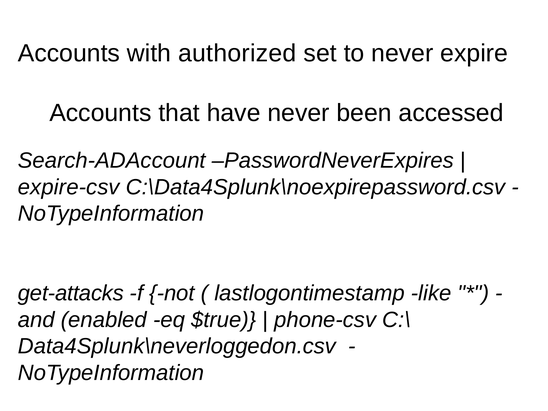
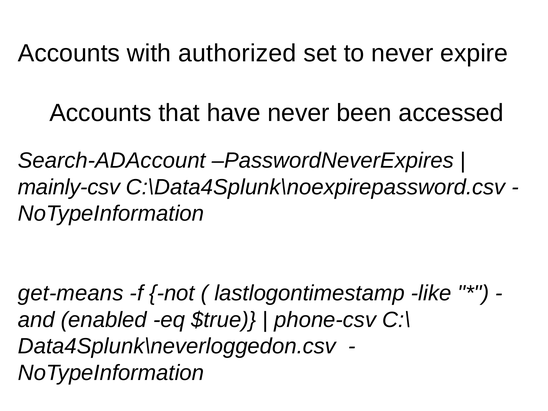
expire-csv: expire-csv -> mainly-csv
get-attacks: get-attacks -> get-means
